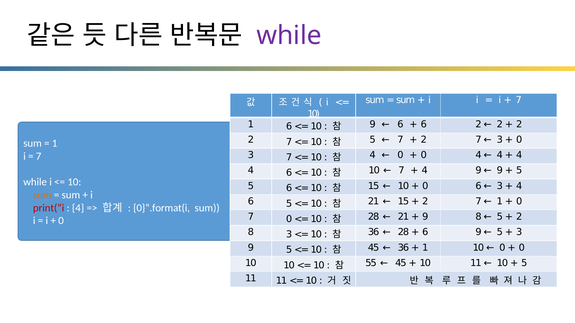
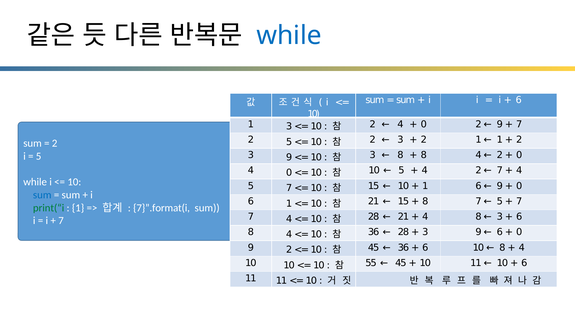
while at (289, 35) colour: purple -> blue
7 at (519, 100): 7 -> 6
1 6: 6 -> 3
9 at (373, 124): 9 -> 2
6 at (400, 124): 6 -> 4
6 at (424, 124): 6 -> 0
2 at (500, 124): 2 -> 9
2 at (519, 124): 2 -> 7
7 at (289, 142): 7 -> 5
5 at (373, 140): 5 -> 2
7 at (400, 140): 7 -> 3
7 at (478, 140): 7 -> 1
3 at (500, 140): 3 -> 1
0 at (519, 140): 0 -> 2
1 at (55, 143): 1 -> 2
7 at (289, 158): 7 -> 9
4 at (373, 155): 4 -> 3
0 at (400, 155): 0 -> 8
0 at (424, 155): 0 -> 8
4 at (500, 155): 4 -> 2
4 at (519, 155): 4 -> 0
7 at (39, 156): 7 -> 5
6 at (289, 173): 6 -> 0
7 at (401, 171): 7 -> 5
4 9: 9 -> 2
9 at (500, 171): 9 -> 7
5 at (519, 171): 5 -> 4
5 6: 6 -> 7
0 at (425, 186): 0 -> 1
3 at (500, 186): 3 -> 9
4 at (519, 186): 4 -> 0
sum at (42, 195) colour: orange -> blue
5 at (289, 204): 5 -> 1
2 at (425, 202): 2 -> 8
1 at (500, 202): 1 -> 5
0 at (519, 202): 0 -> 7
print(“i colour: red -> green
4 at (78, 208): 4 -> 1
0}”.format(i: 0}”.format(i -> 7}”.format(i
7 0: 0 -> 4
9 at (425, 217): 9 -> 4
5 at (500, 217): 5 -> 3
2 at (519, 217): 2 -> 6
0 at (61, 221): 0 -> 7
3 at (289, 235): 3 -> 4
6 at (425, 232): 6 -> 3
5 at (500, 232): 5 -> 6
3 at (519, 232): 3 -> 0
9 5: 5 -> 2
1 at (425, 248): 1 -> 6
0 at (502, 248): 0 -> 8
0 at (522, 248): 0 -> 4
5 at (524, 263): 5 -> 6
